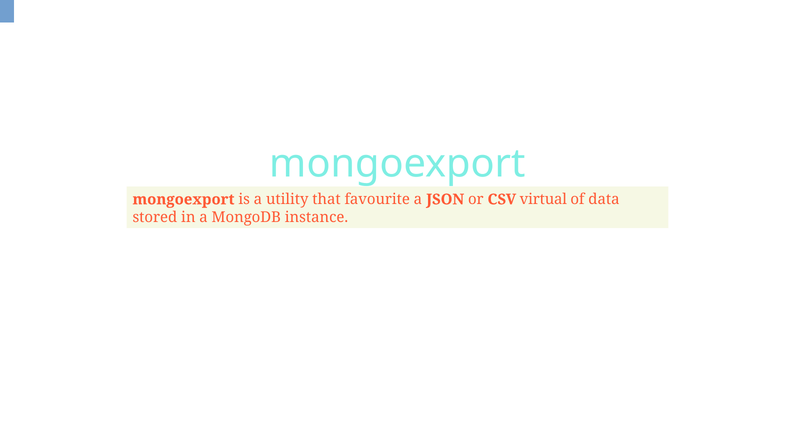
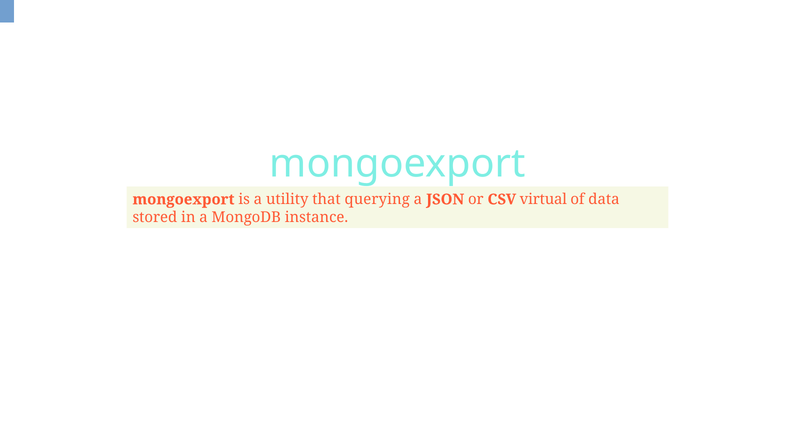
favourite: favourite -> querying
